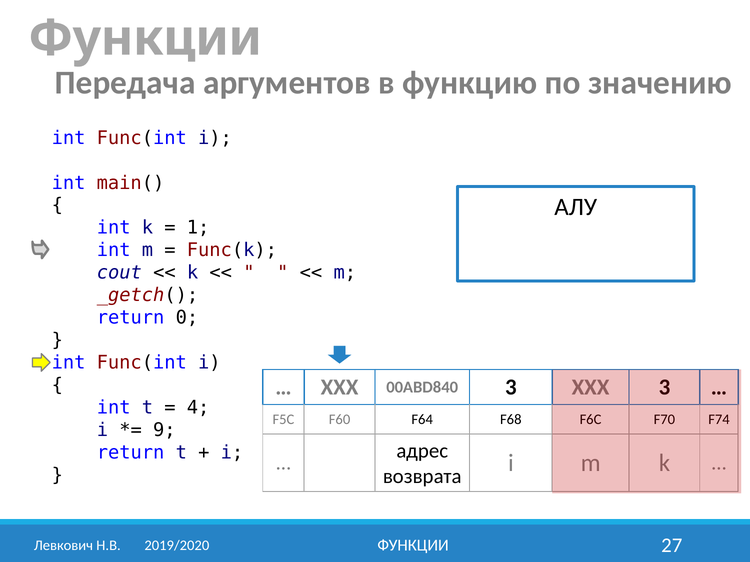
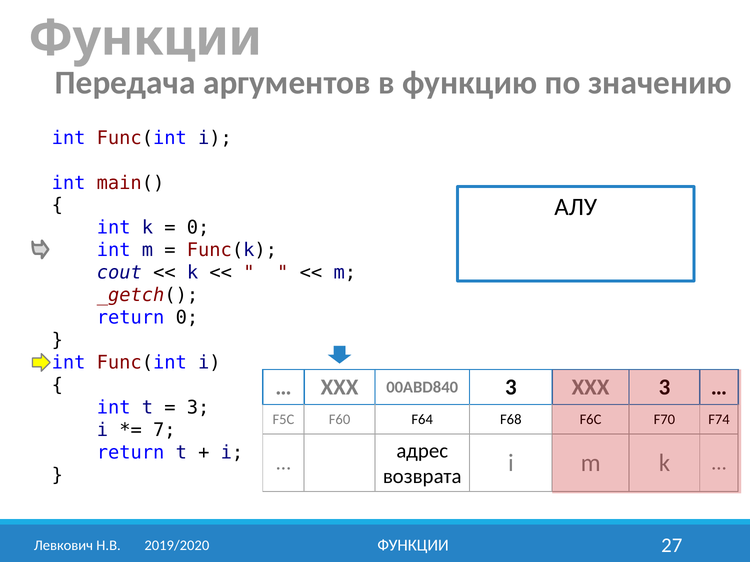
1 at (198, 228): 1 -> 0
4 at (198, 408): 4 -> 3
9: 9 -> 7
